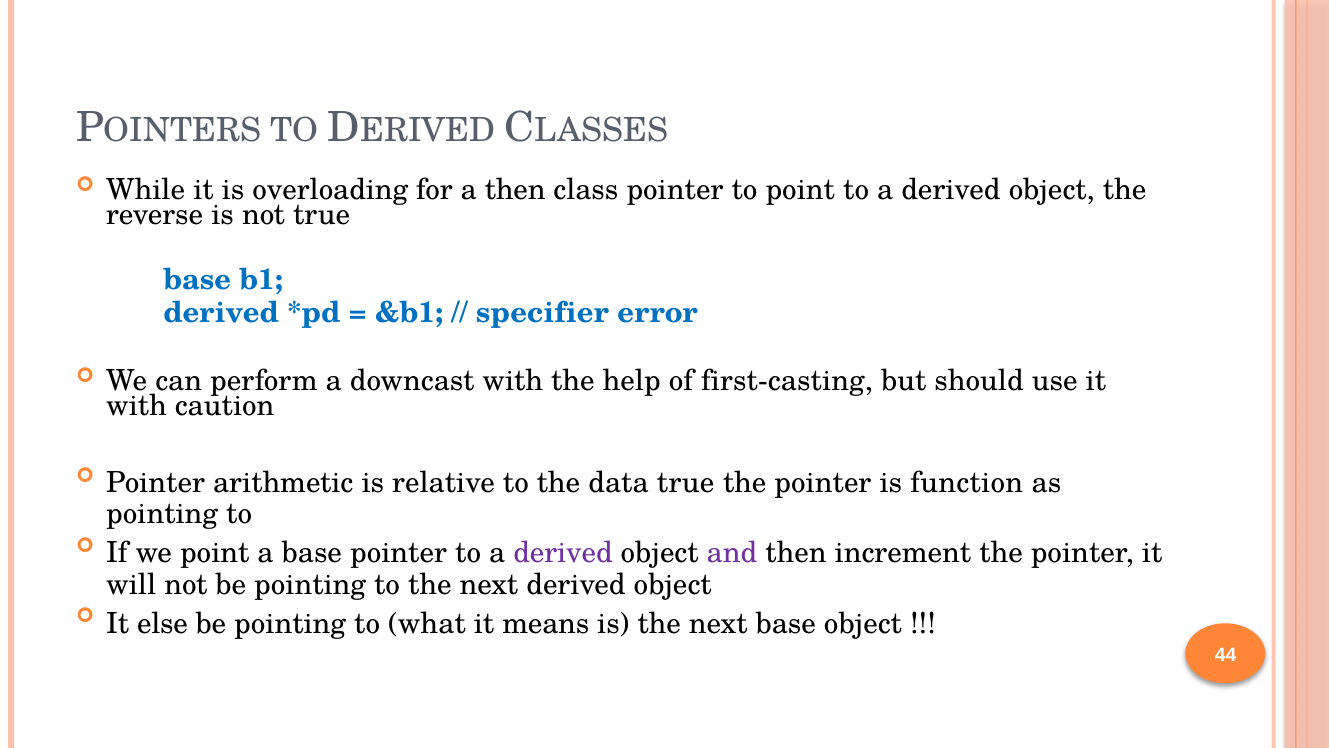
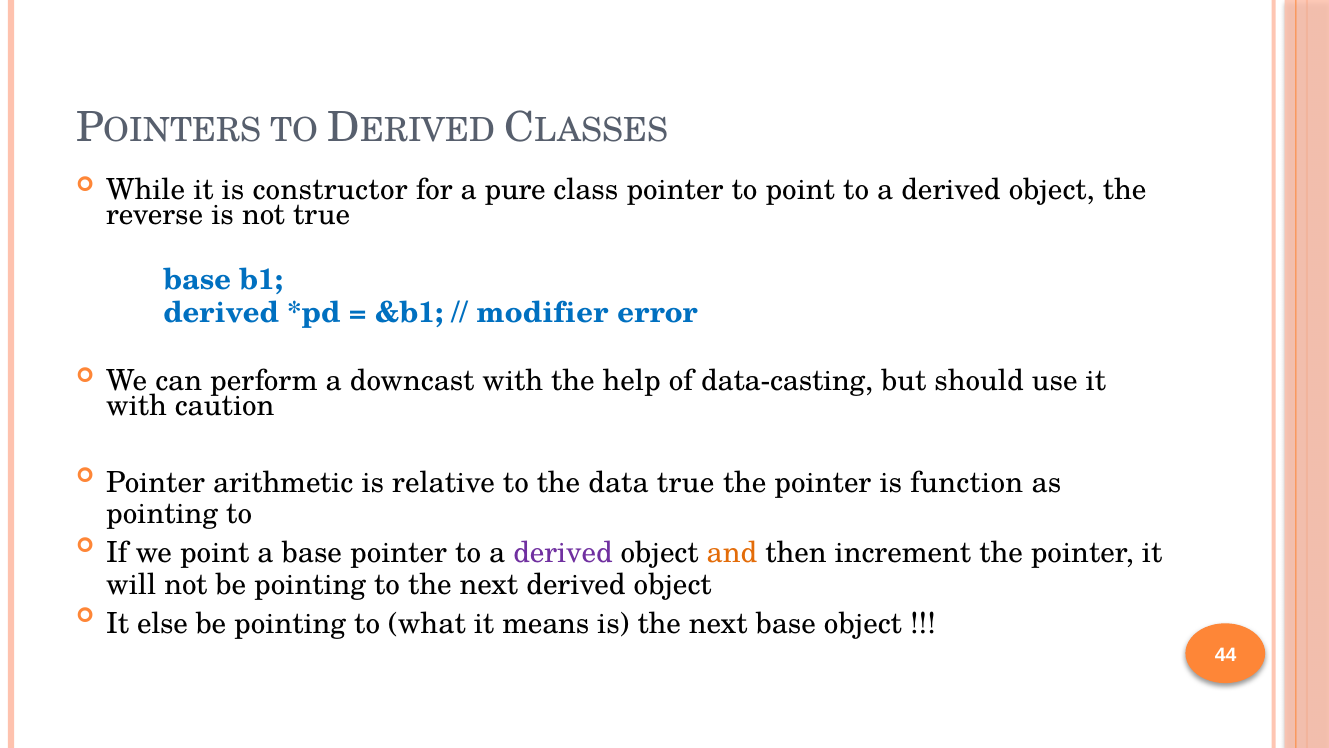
overloading: overloading -> constructor
a then: then -> pure
specifier: specifier -> modifier
first-casting: first-casting -> data-casting
and colour: purple -> orange
